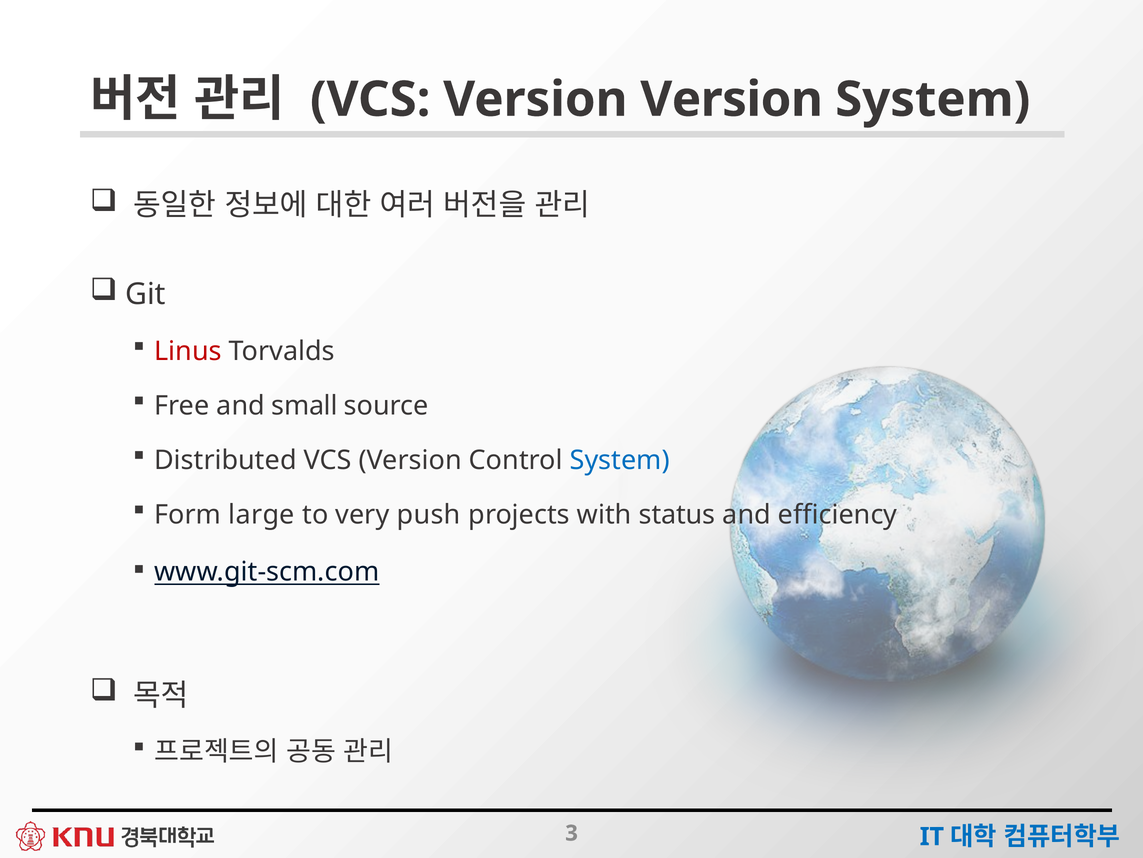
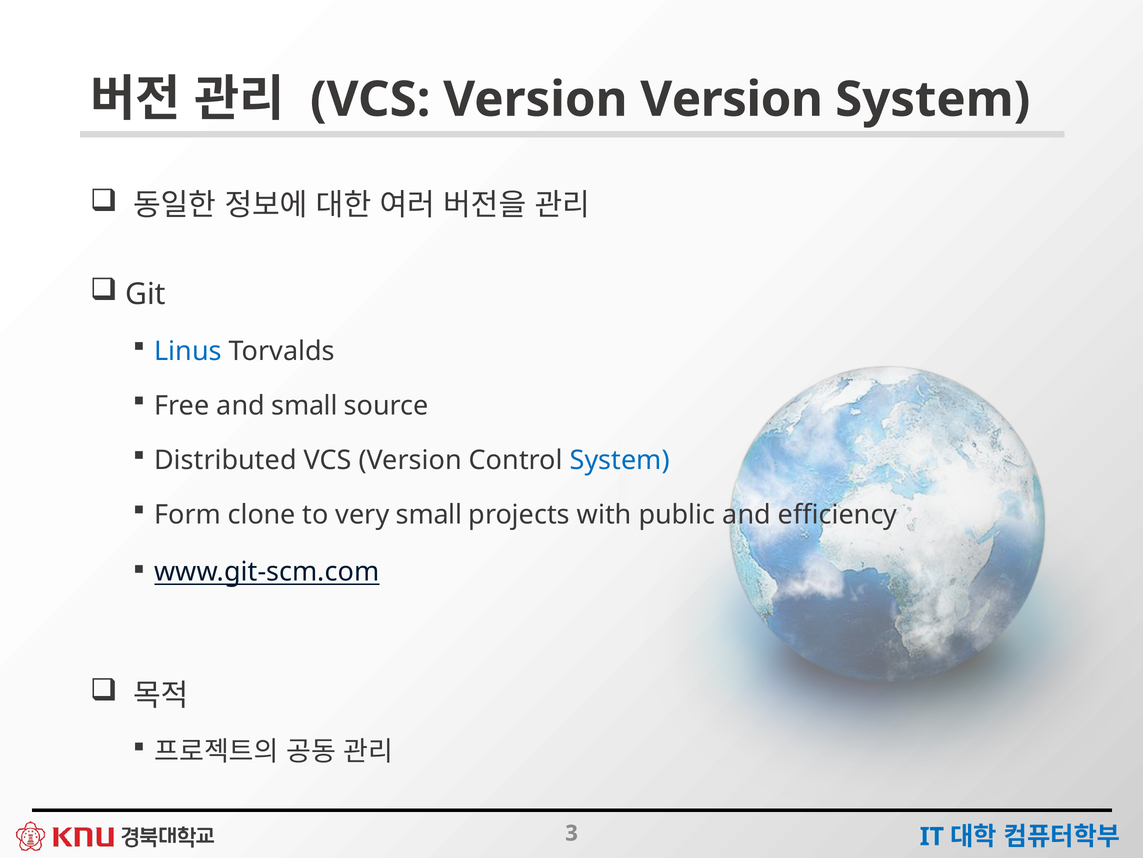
Linus colour: red -> blue
large: large -> clone
very push: push -> small
status: status -> public
